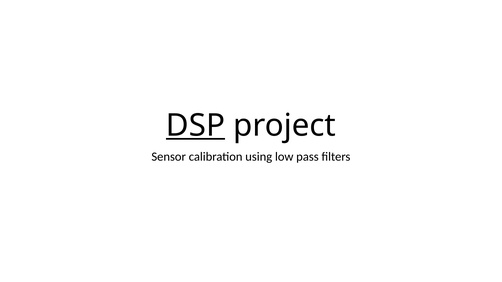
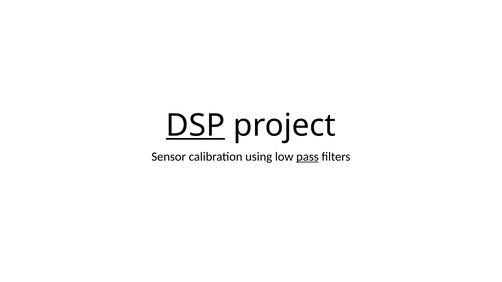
pass underline: none -> present
